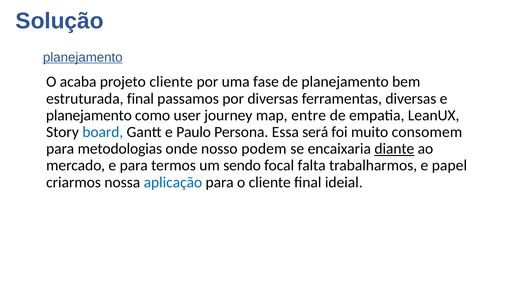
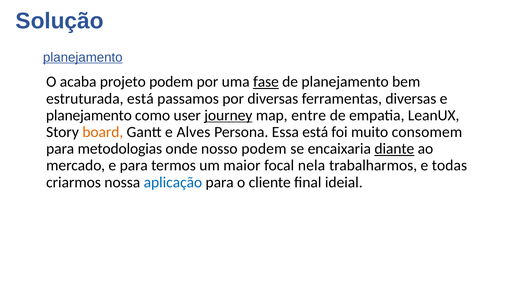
projeto cliente: cliente -> podem
fase underline: none -> present
estruturada final: final -> está
journey underline: none -> present
board colour: blue -> orange
Paulo: Paulo -> Alves
Essa será: será -> está
sendo: sendo -> maior
falta: falta -> nela
papel: papel -> todas
